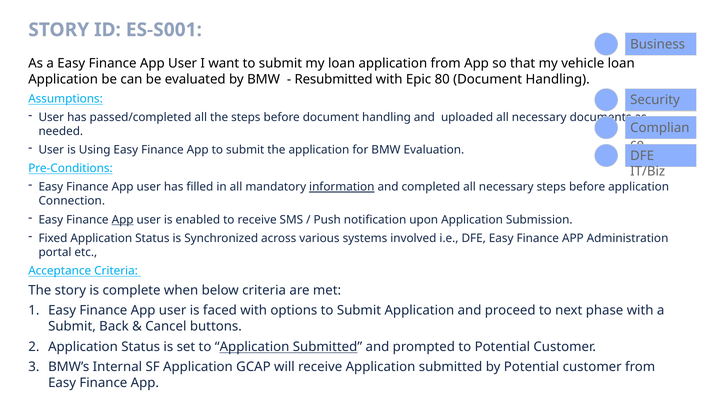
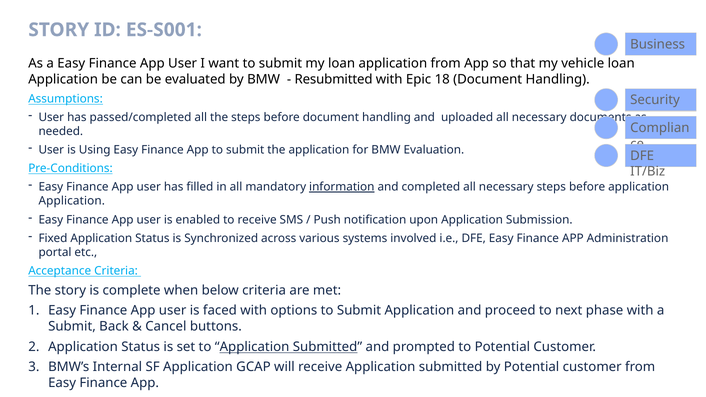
80: 80 -> 18
Connection at (72, 201): Connection -> Application
App at (123, 220) underline: present -> none
